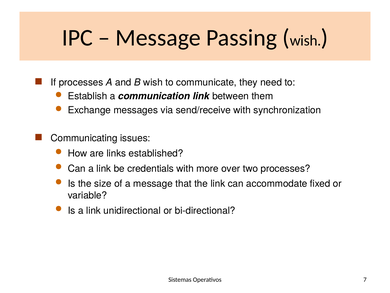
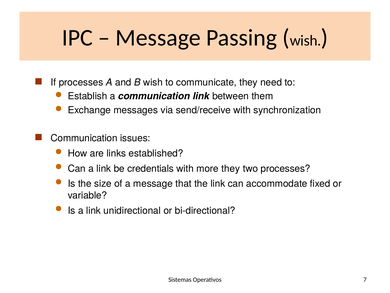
Communicating at (84, 138): Communicating -> Communication
more over: over -> they
